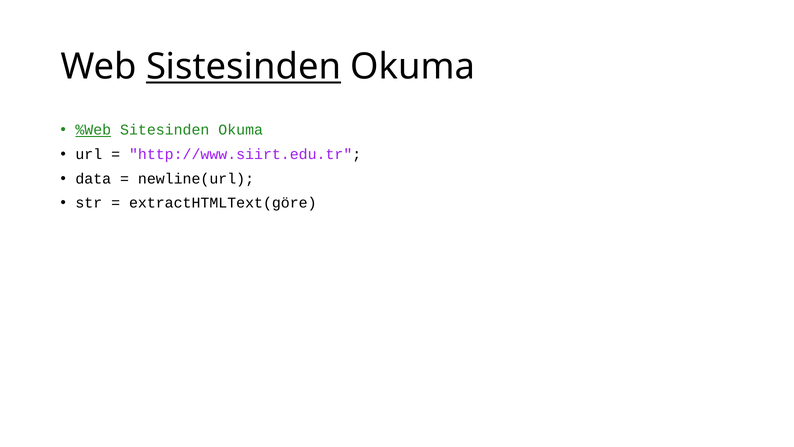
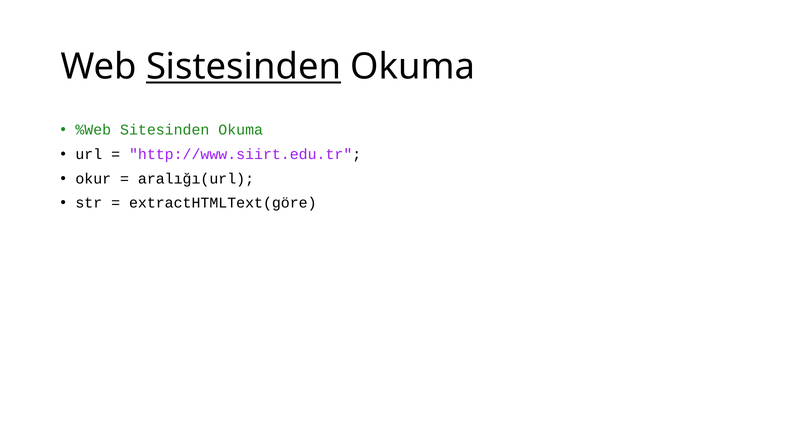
%Web underline: present -> none
data: data -> okur
newline(url: newline(url -> aralığı(url
